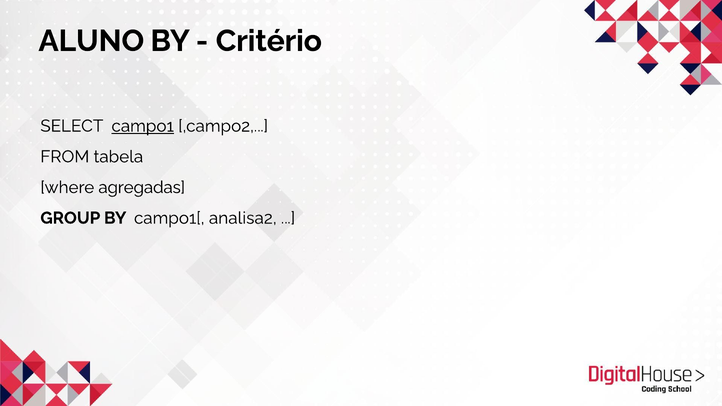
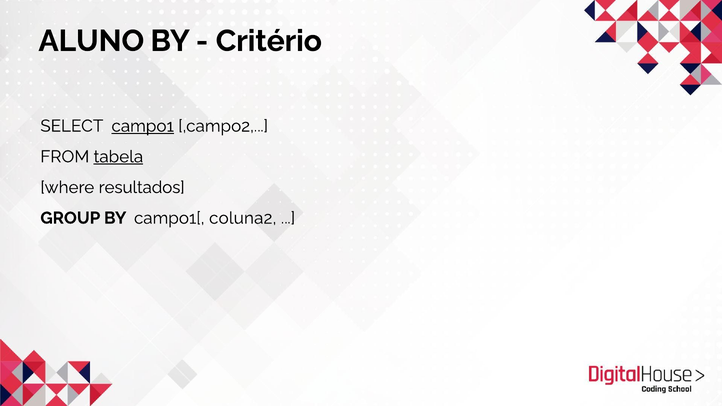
tabela underline: none -> present
agregadas: agregadas -> resultados
analisa2: analisa2 -> coluna2
